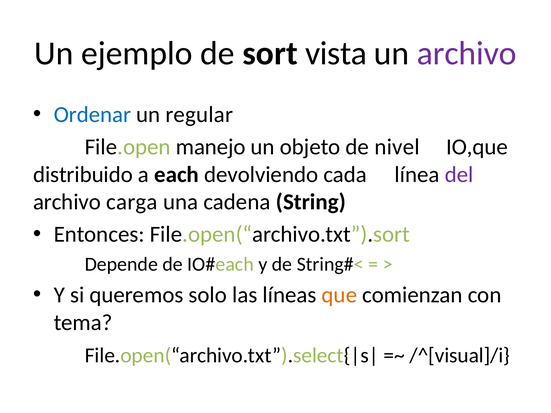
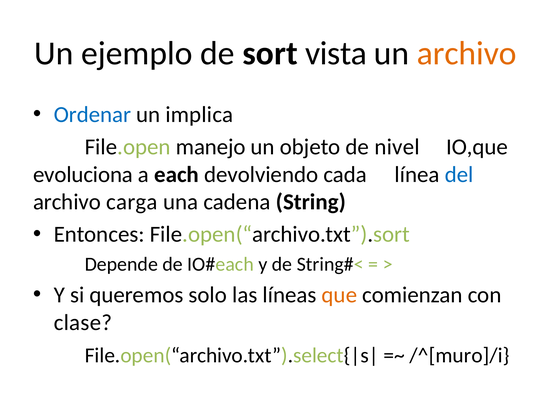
archivo at (467, 53) colour: purple -> orange
regular: regular -> implica
distribuido: distribuido -> evoluciona
del colour: purple -> blue
tema: tema -> clase
/^[visual]/i: /^[visual]/i -> /^[muro]/i
